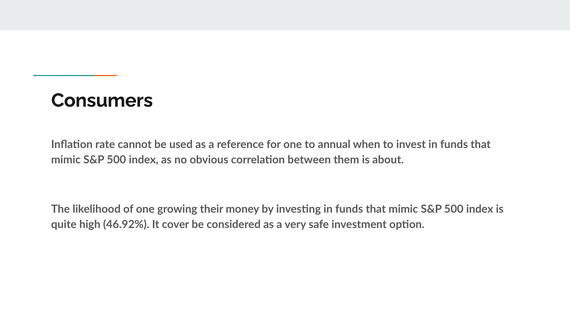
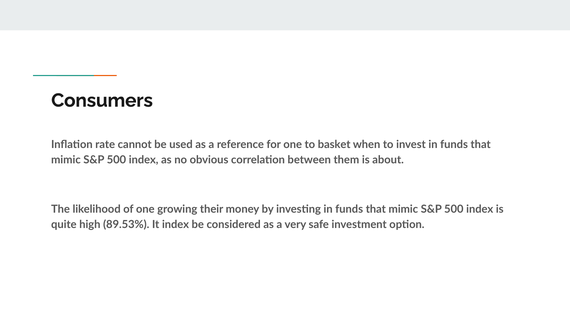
annual: annual -> basket
46.92%: 46.92% -> 89.53%
It cover: cover -> index
